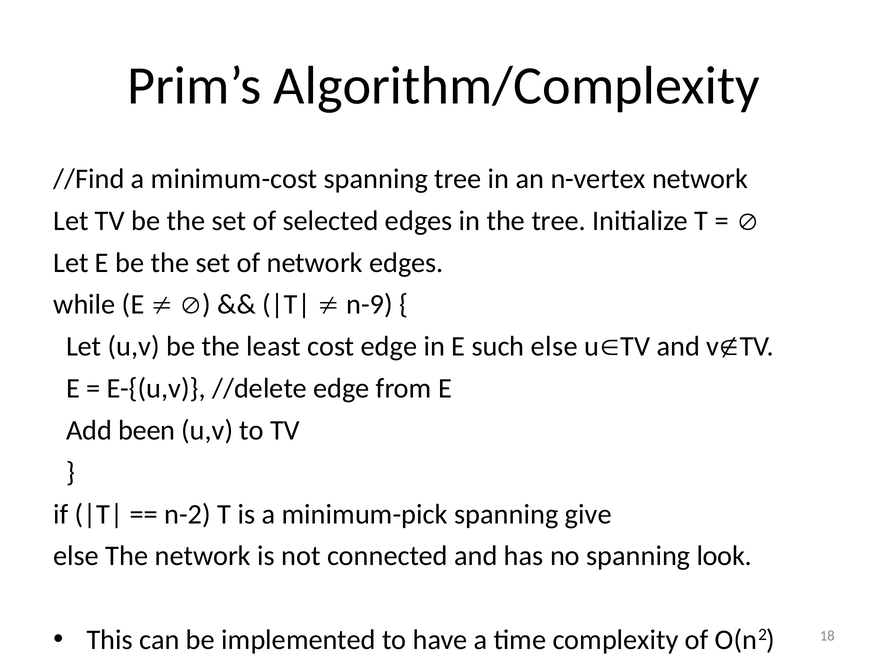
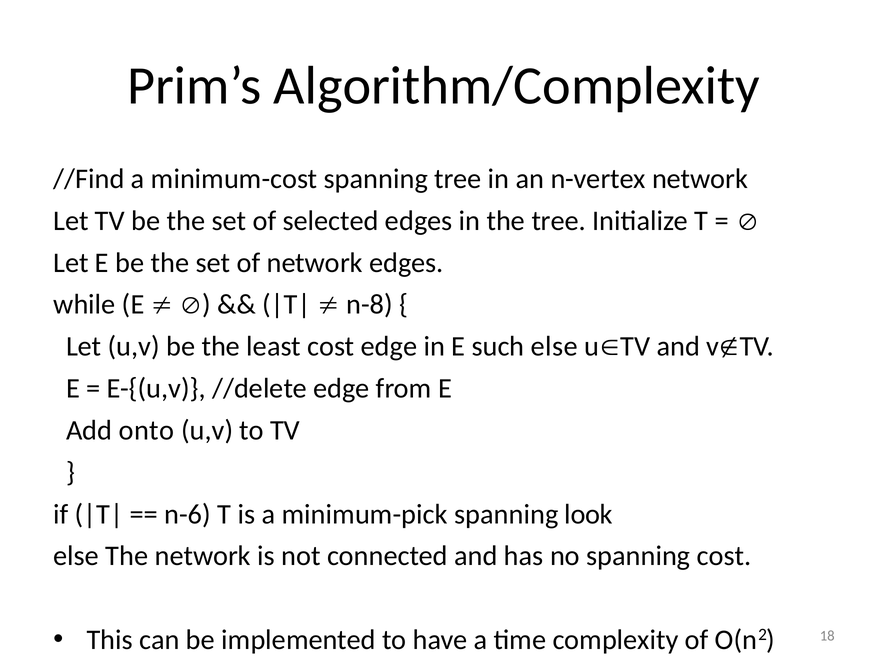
n-9: n-9 -> n-8
been: been -> onto
n-2: n-2 -> n-6
give: give -> look
spanning look: look -> cost
